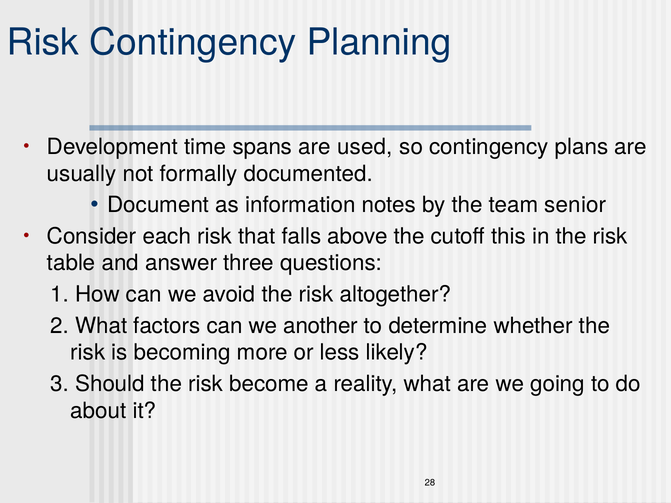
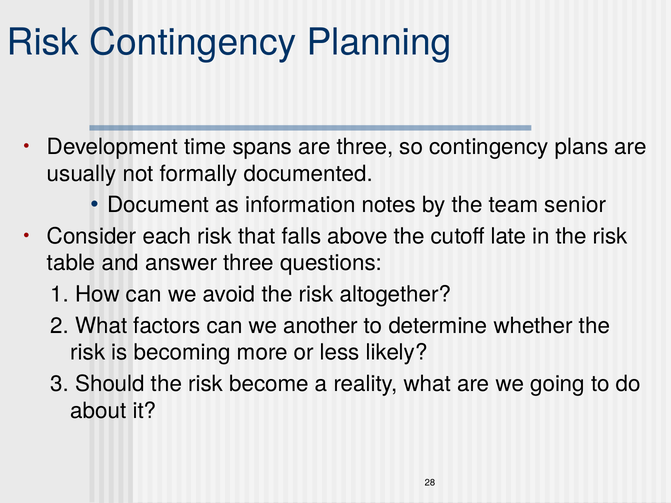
are used: used -> three
this: this -> late
